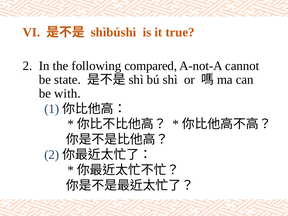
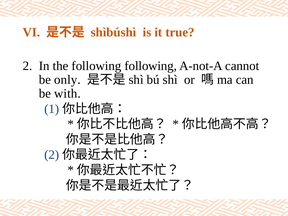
following compared: compared -> following
state: state -> only
